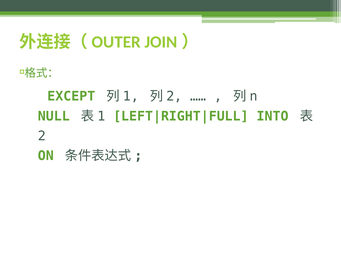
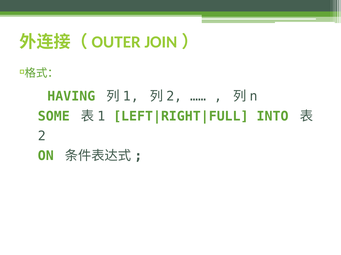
EXCEPT: EXCEPT -> HAVING
NULL: NULL -> SOME
